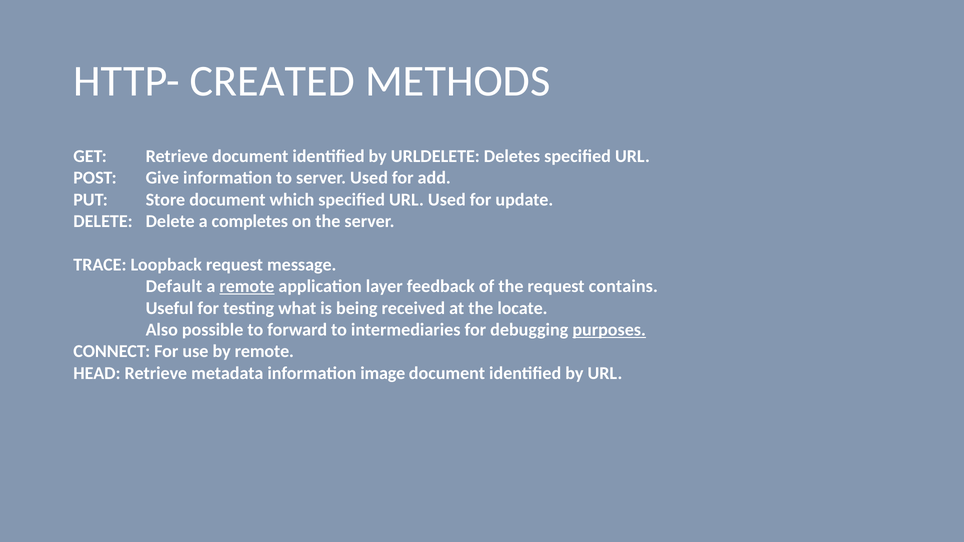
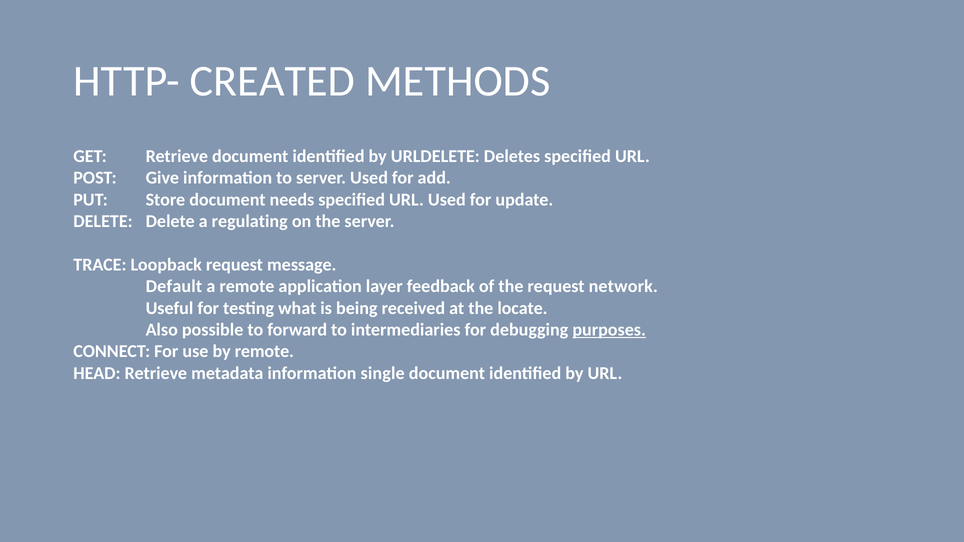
which: which -> needs
completes: completes -> regulating
remote at (247, 287) underline: present -> none
contains: contains -> network
image: image -> single
